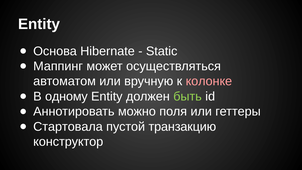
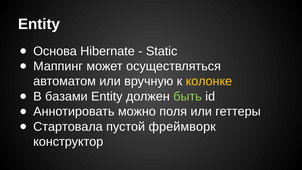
колонке colour: pink -> yellow
одному: одному -> базами
транзакцию: транзакцию -> фреймворк
